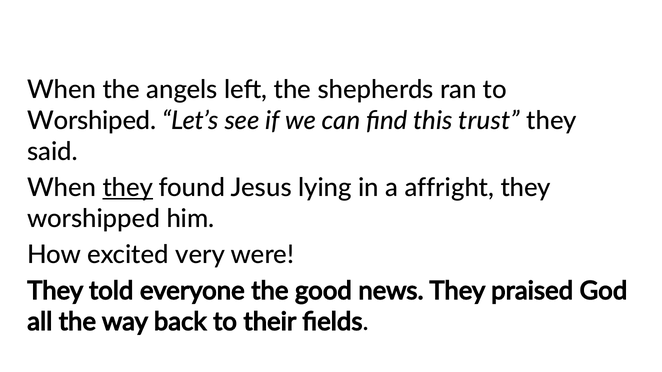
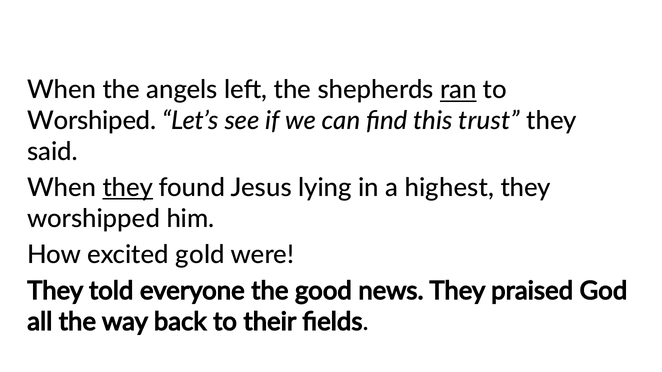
ran underline: none -> present
affright: affright -> highest
very: very -> gold
